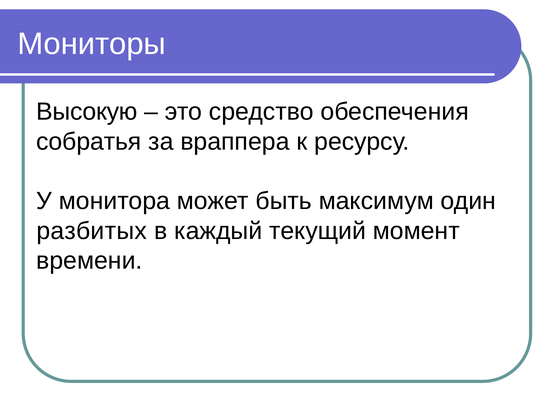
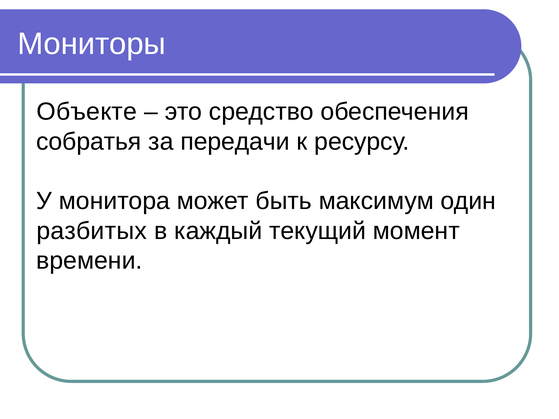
Высокую: Высокую -> Объекте
враппера: враппера -> передачи
